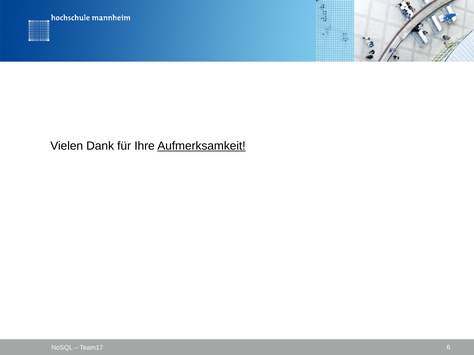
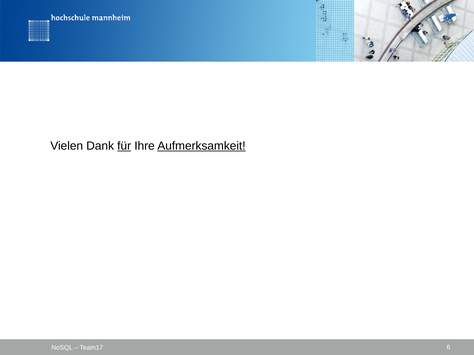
für underline: none -> present
